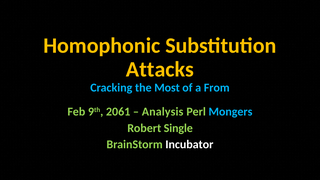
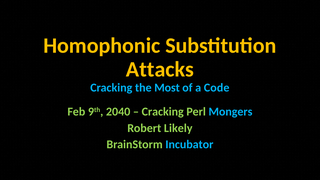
From: From -> Code
2061: 2061 -> 2040
Analysis at (163, 112): Analysis -> Cracking
Single: Single -> Likely
Incubator colour: white -> light blue
